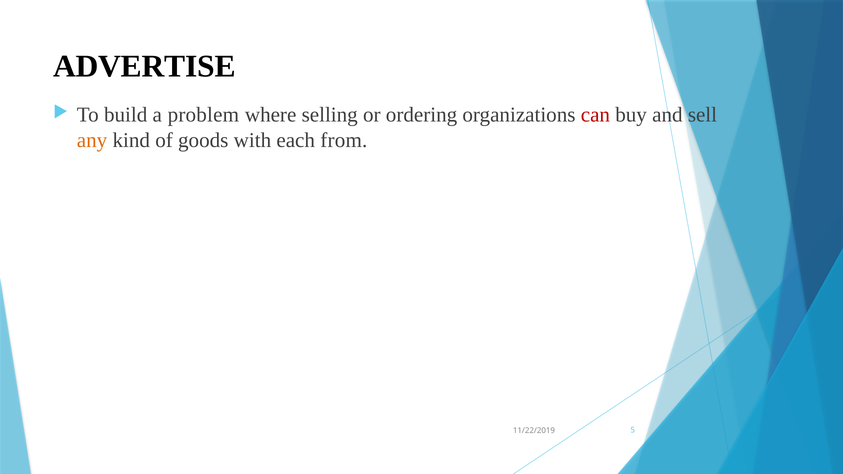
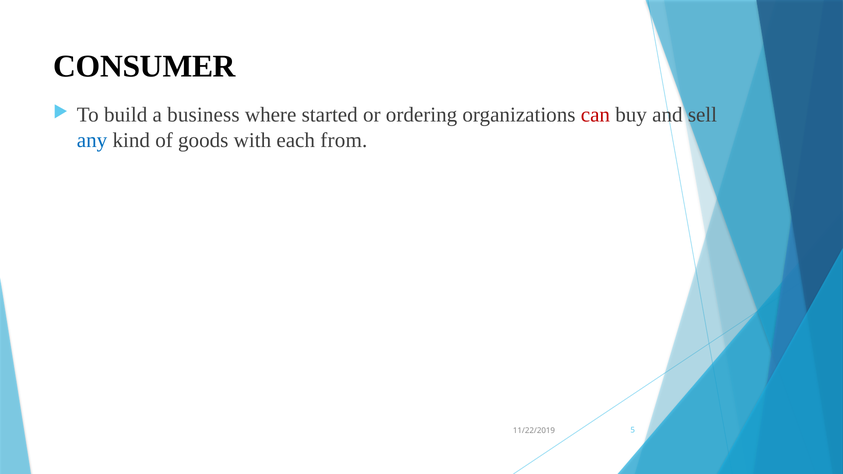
ADVERTISE: ADVERTISE -> CONSUMER
problem: problem -> business
selling: selling -> started
any colour: orange -> blue
